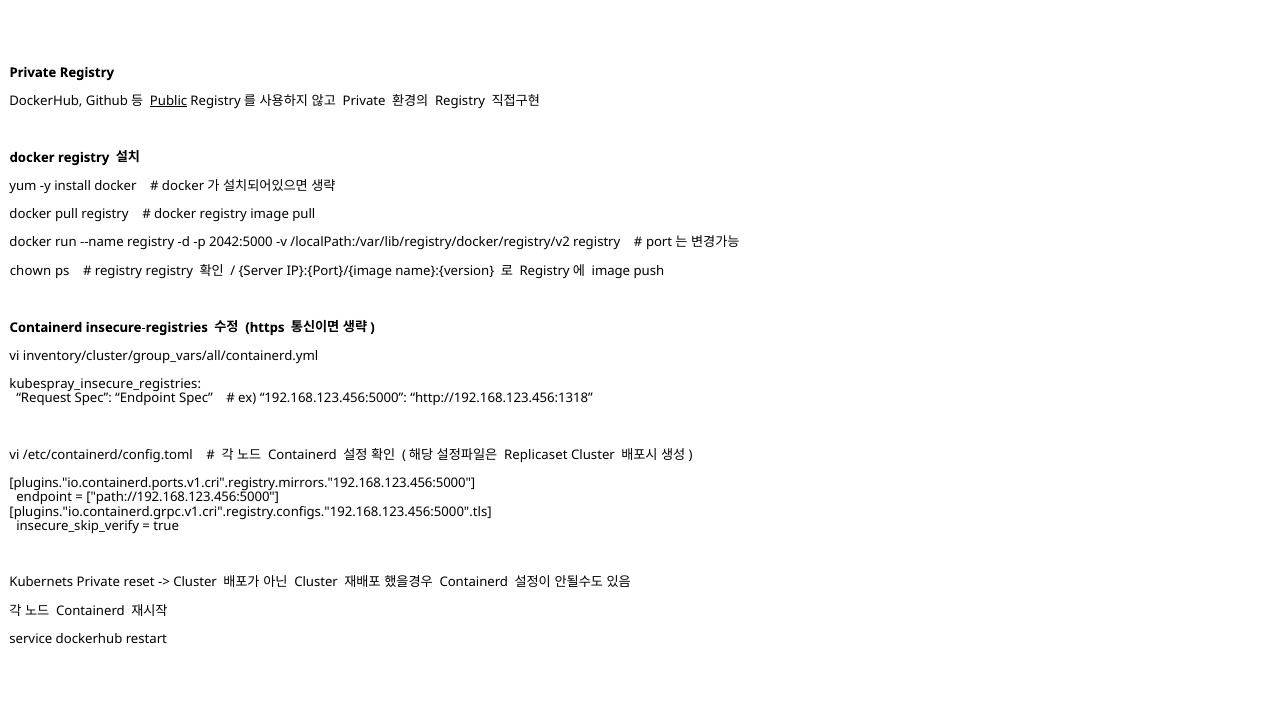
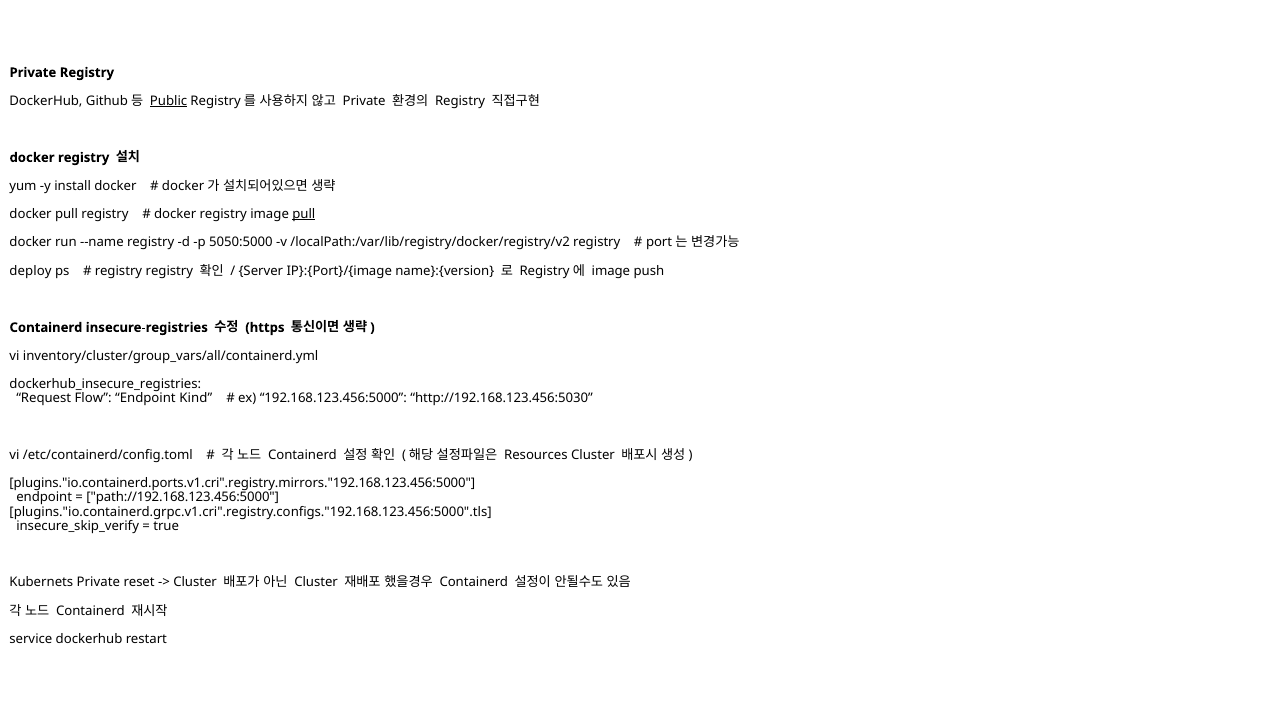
pull at (304, 214) underline: none -> present
2042:5000: 2042:5000 -> 5050:5000
chown: chown -> deploy
kubespray_insecure_registries: kubespray_insecure_registries -> dockerhub_insecure_registries
Request Spec: Spec -> Flow
Endpoint Spec: Spec -> Kind
http://192.168.123.456:1318: http://192.168.123.456:1318 -> http://192.168.123.456:5030
Replicaset: Replicaset -> Resources
